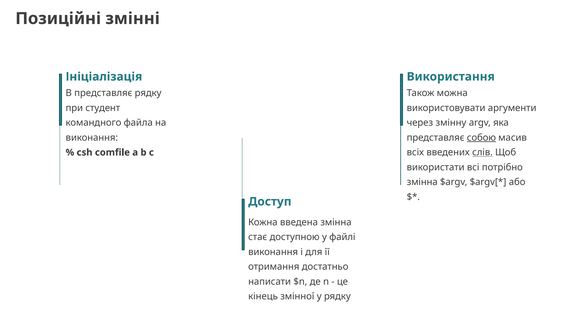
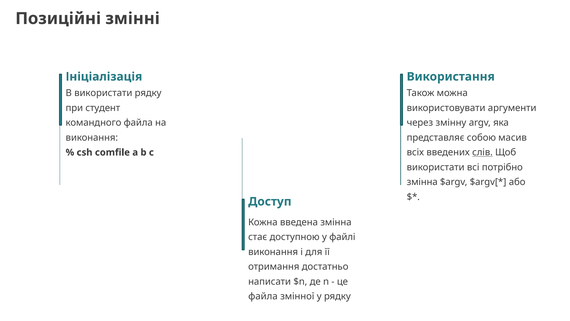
В представляє: представляє -> використати
собою underline: present -> none
кінець at (263, 296): кінець -> файла
